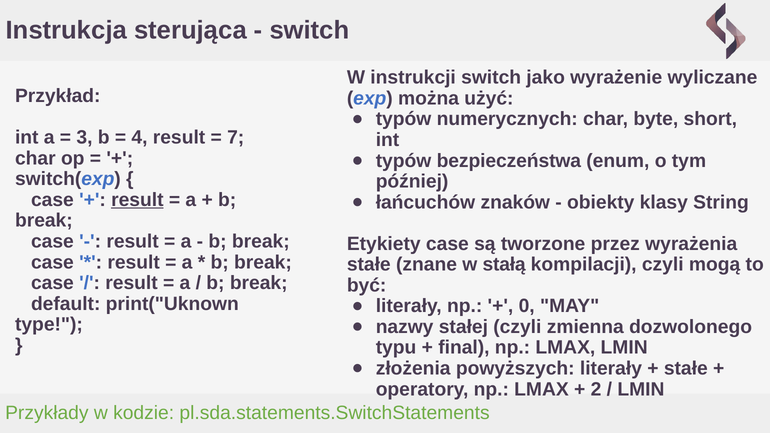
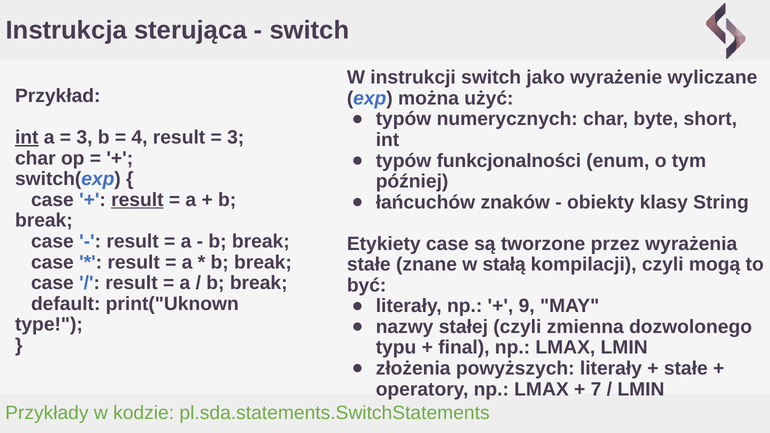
int at (27, 138) underline: none -> present
7 at (236, 138): 7 -> 3
bezpieczeństwa: bezpieczeństwa -> funkcjonalności
0: 0 -> 9
2: 2 -> 7
